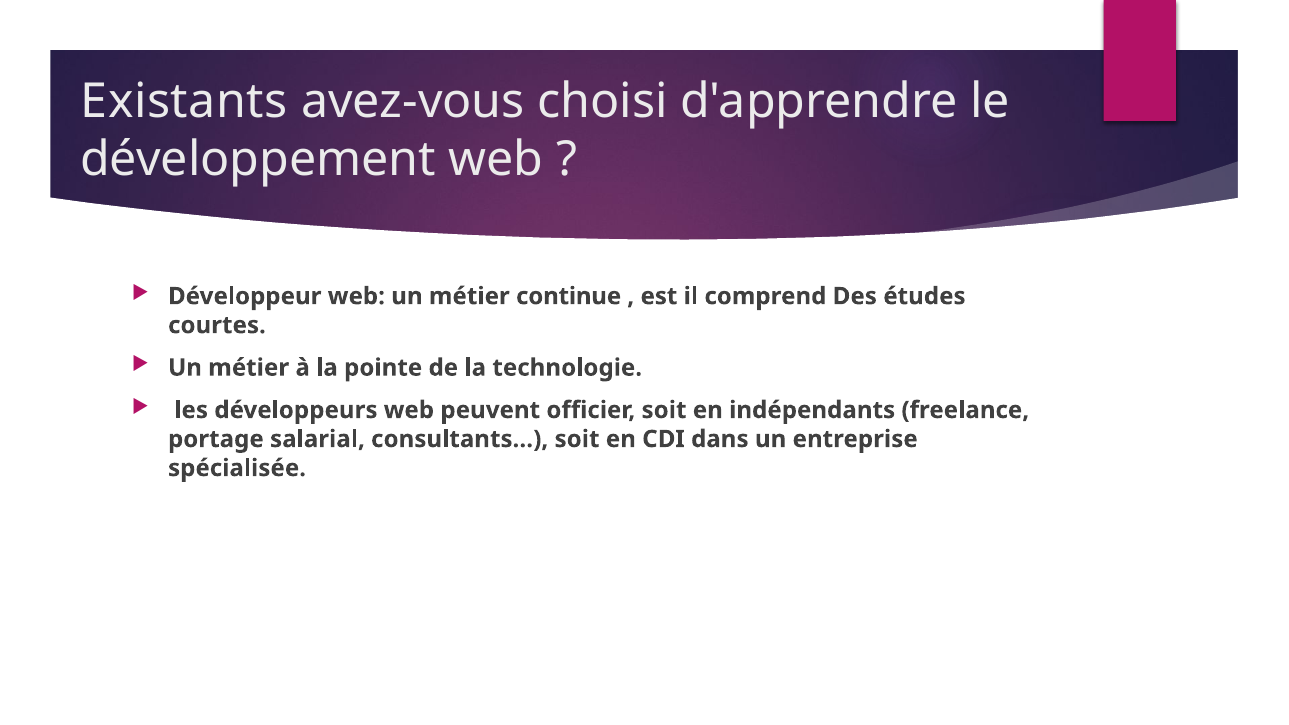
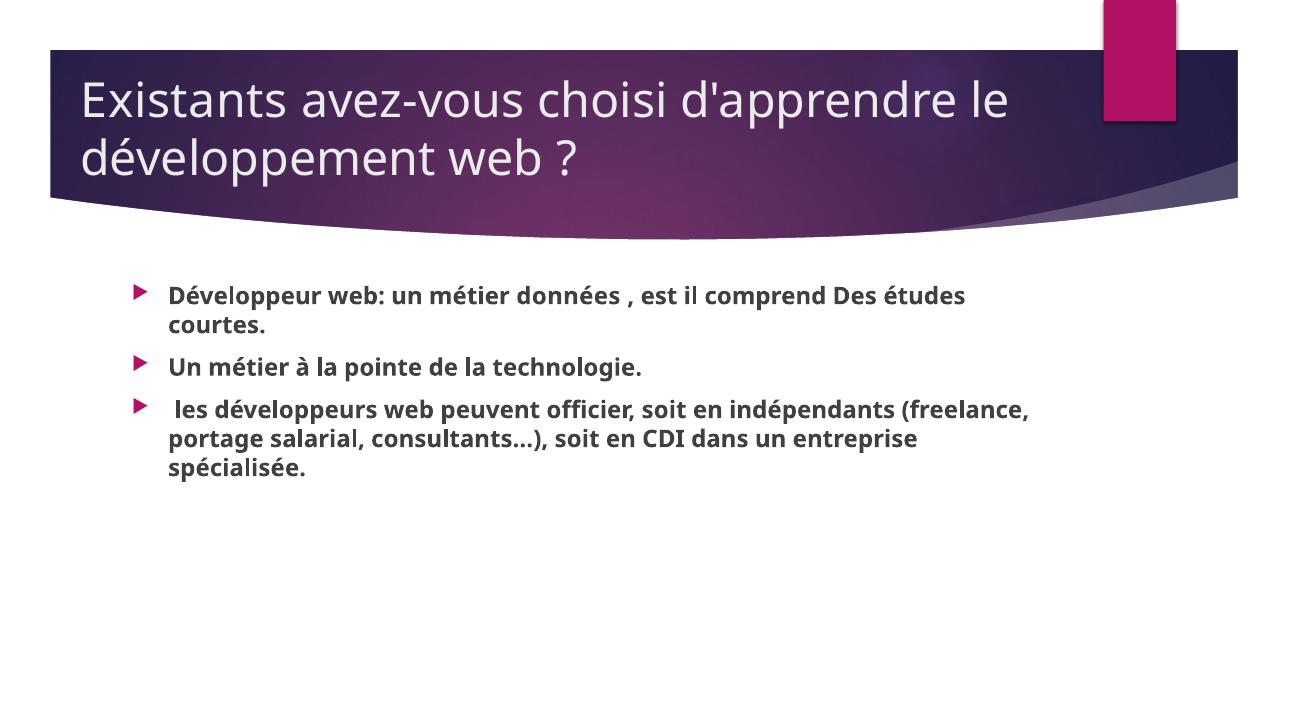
continue: continue -> données
